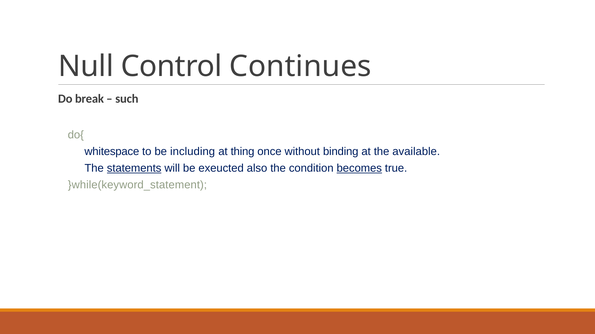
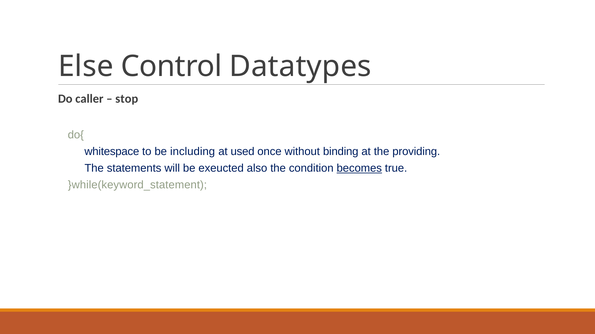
Null: Null -> Else
Continues: Continues -> Datatypes
break: break -> caller
such: such -> stop
thing: thing -> used
available: available -> providing
statements underline: present -> none
